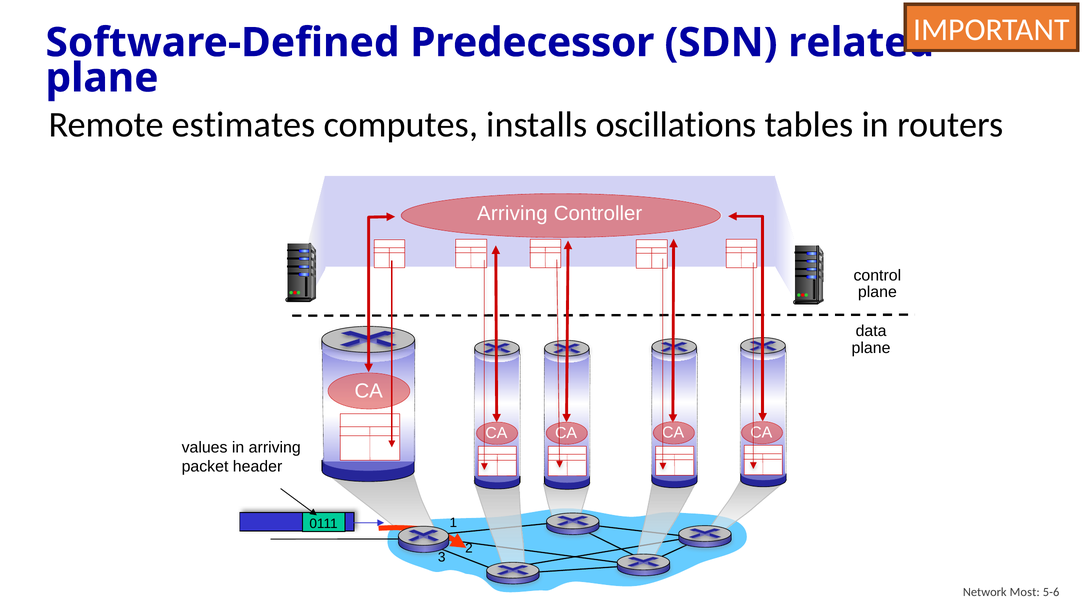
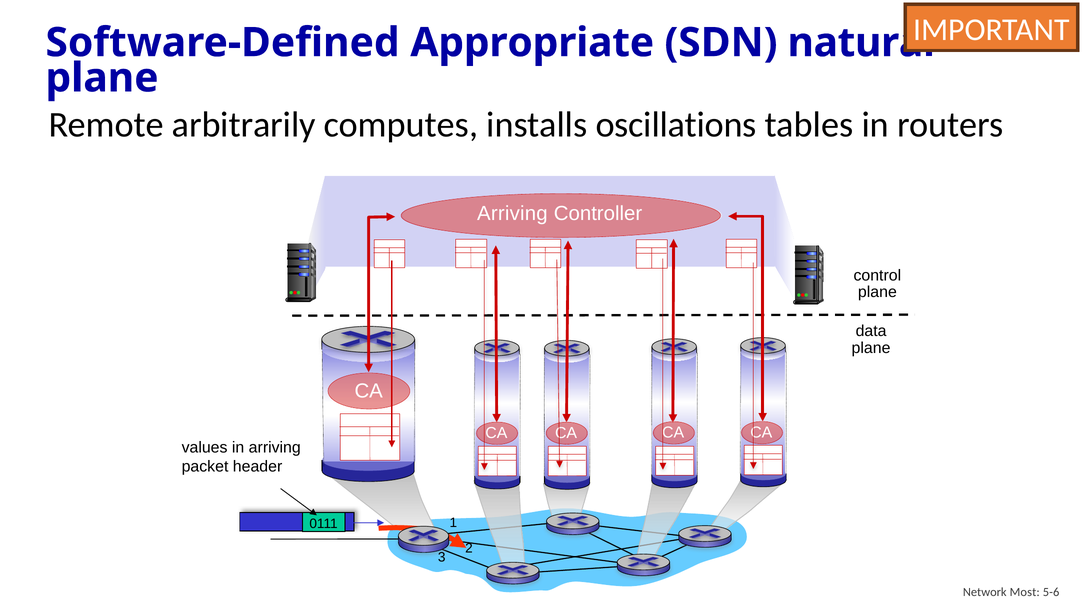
Predecessor: Predecessor -> Appropriate
related: related -> natural
estimates: estimates -> arbitrarily
